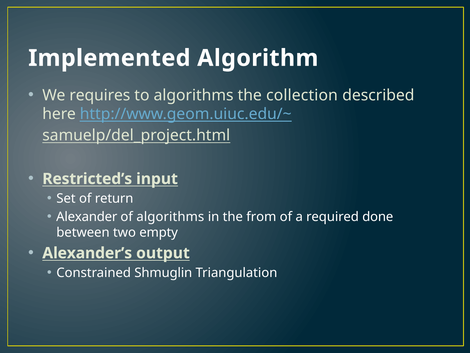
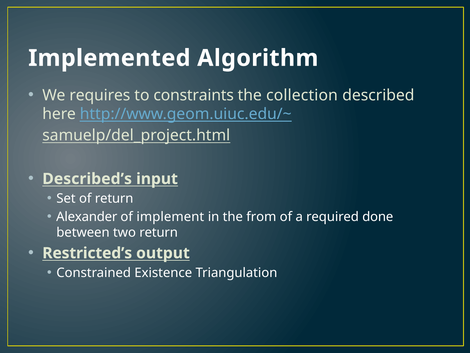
to algorithms: algorithms -> constraints
Restricted’s: Restricted’s -> Described’s
of algorithms: algorithms -> implement
two empty: empty -> return
Alexander’s: Alexander’s -> Restricted’s
Shmuglin: Shmuglin -> Existence
